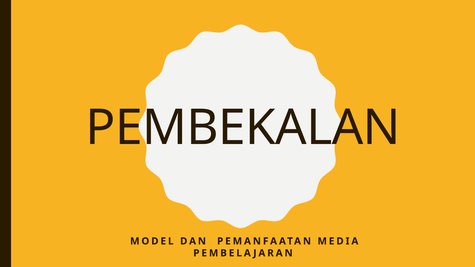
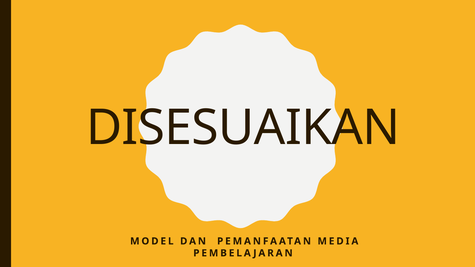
PEMBEKALAN: PEMBEKALAN -> DISESUAIKAN
